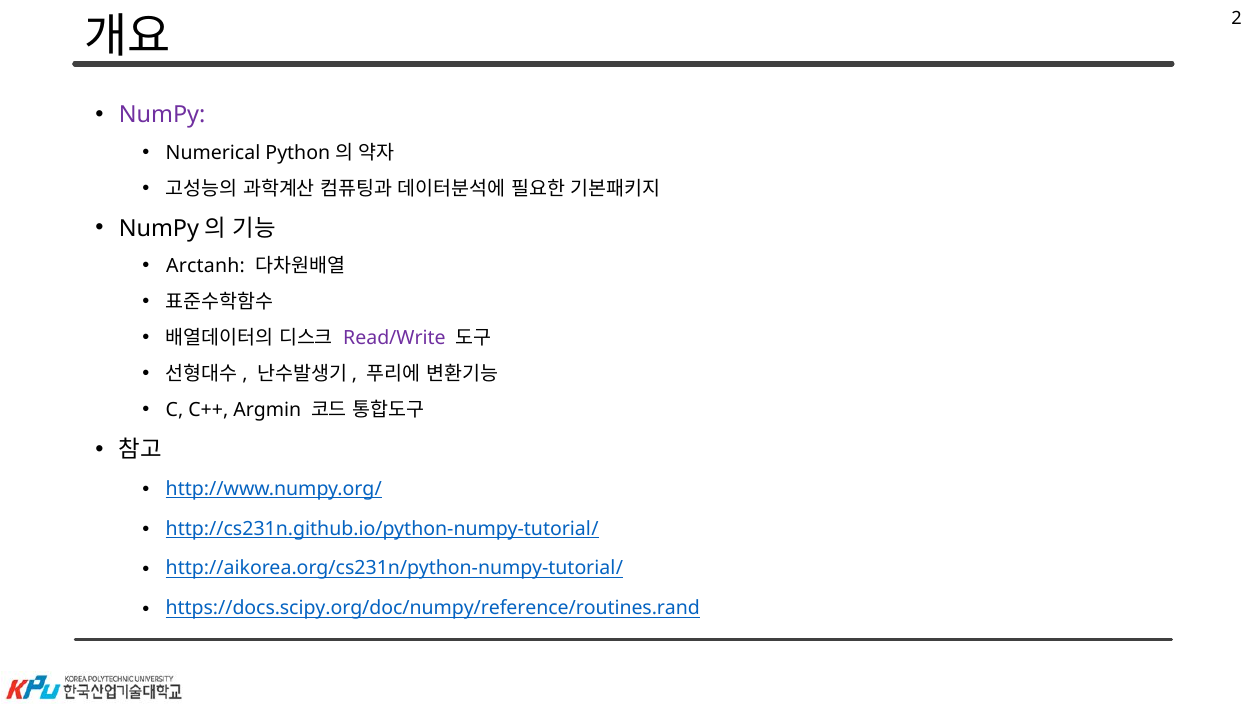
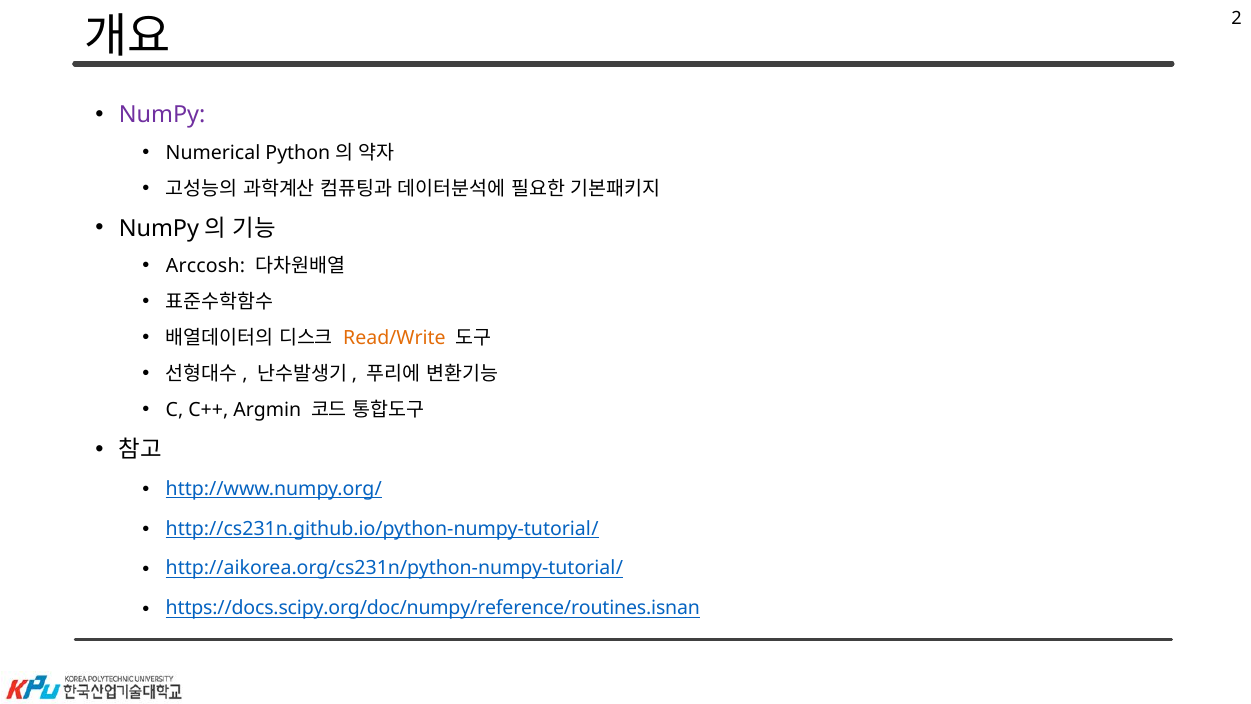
Arctanh: Arctanh -> Arccosh
Read/Write colour: purple -> orange
https://docs.scipy.org/doc/numpy/reference/routines.rand: https://docs.scipy.org/doc/numpy/reference/routines.rand -> https://docs.scipy.org/doc/numpy/reference/routines.isnan
